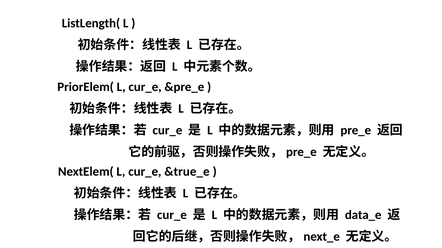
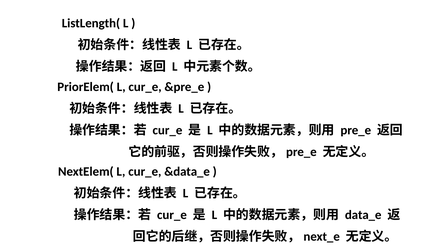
&true_e: &true_e -> &data_e
